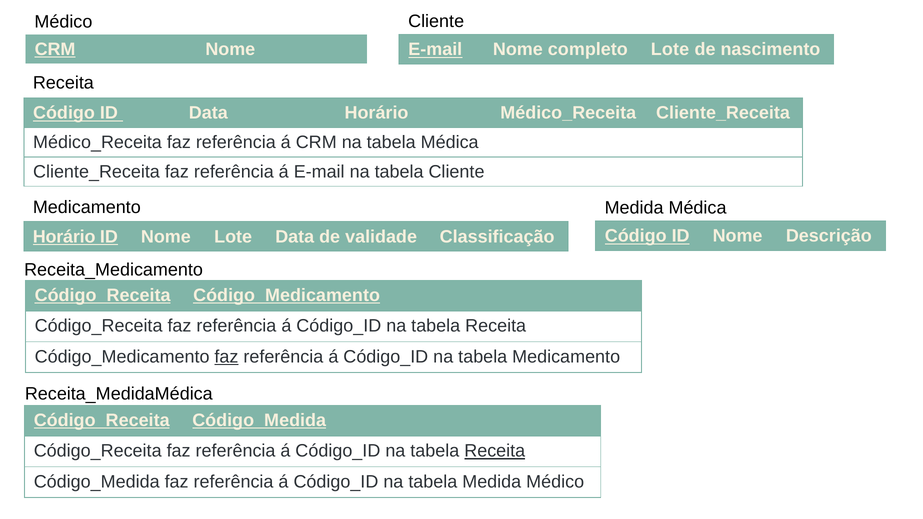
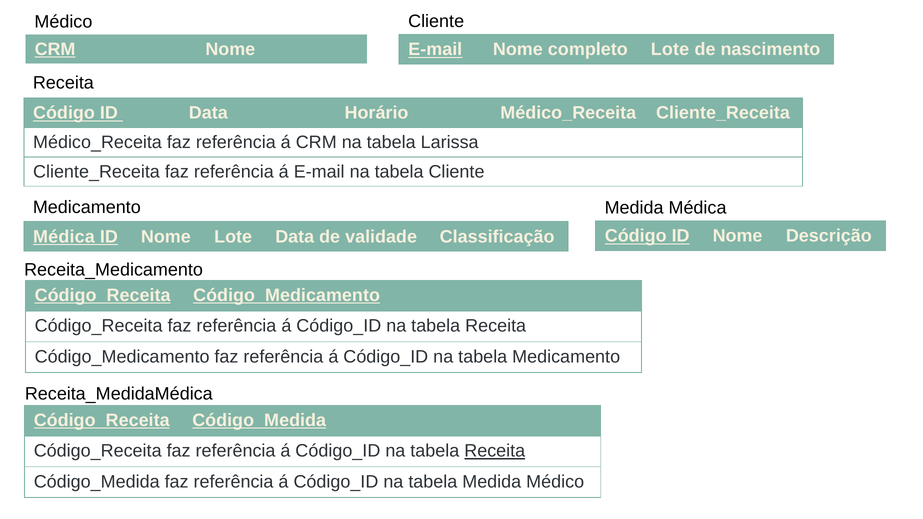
tabela Médica: Médica -> Larissa
Horário at (64, 237): Horário -> Médica
faz at (226, 357) underline: present -> none
